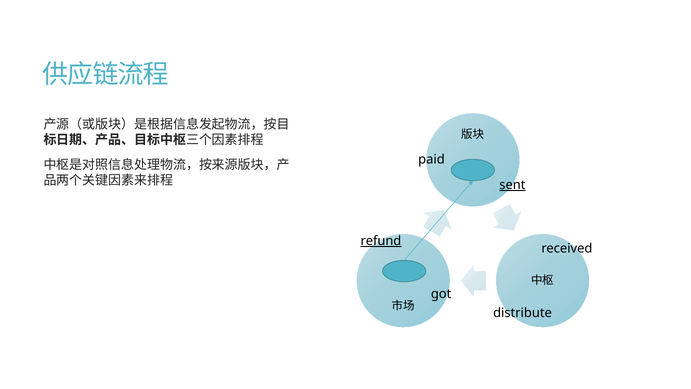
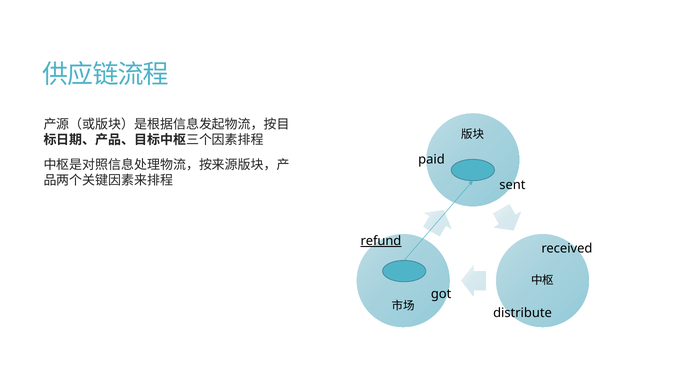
sent underline: present -> none
